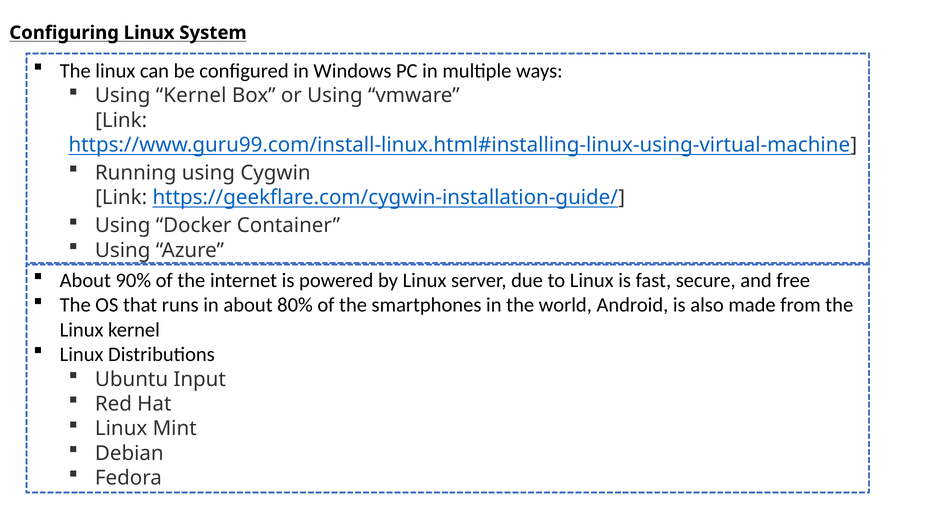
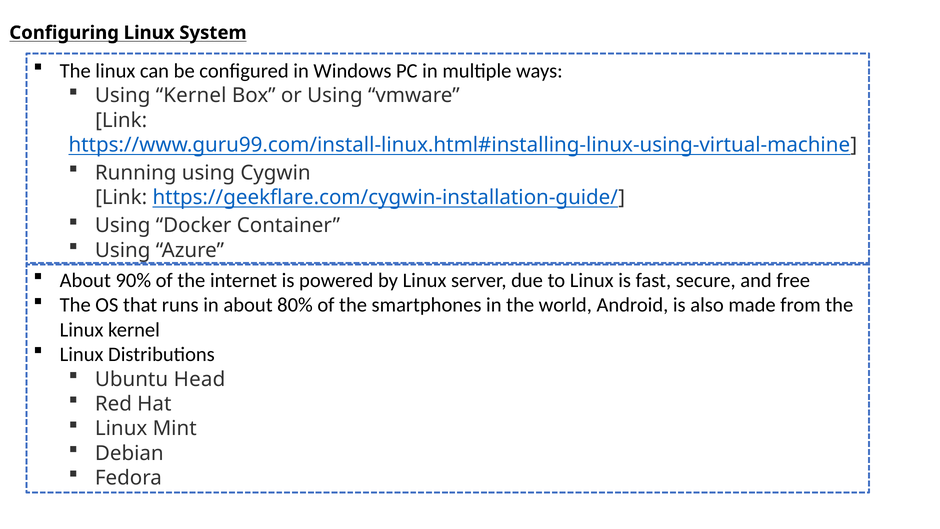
Input: Input -> Head
